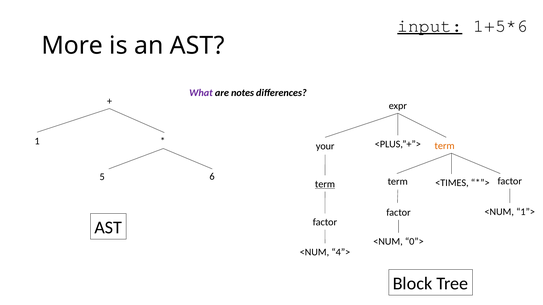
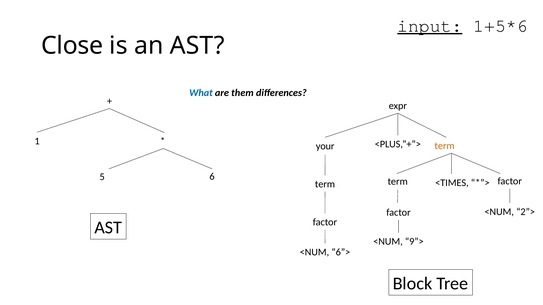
More: More -> Close
What colour: purple -> blue
notes: notes -> them
term at (325, 184) underline: present -> none
1”>: 1”> -> 2”>
0”>: 0”> -> 9”>
4”>: 4”> -> 6”>
